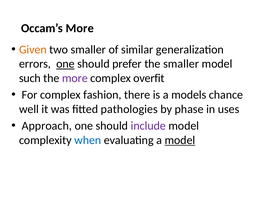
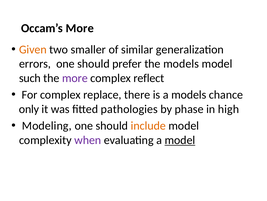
one at (65, 64) underline: present -> none
the smaller: smaller -> models
overfit: overfit -> reflect
fashion: fashion -> replace
well: well -> only
uses: uses -> high
Approach: Approach -> Modeling
include colour: purple -> orange
when colour: blue -> purple
